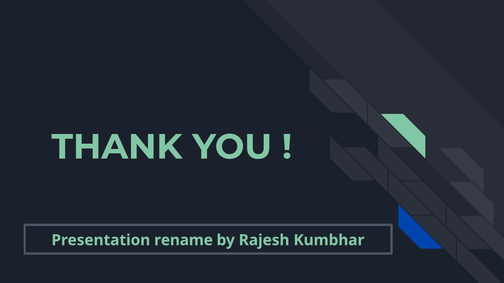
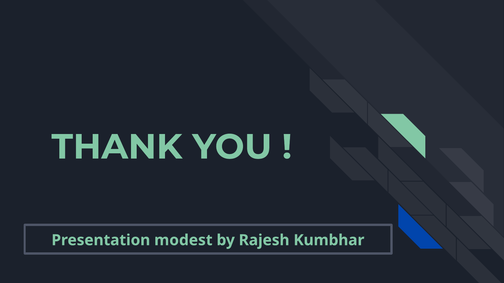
rename: rename -> modest
